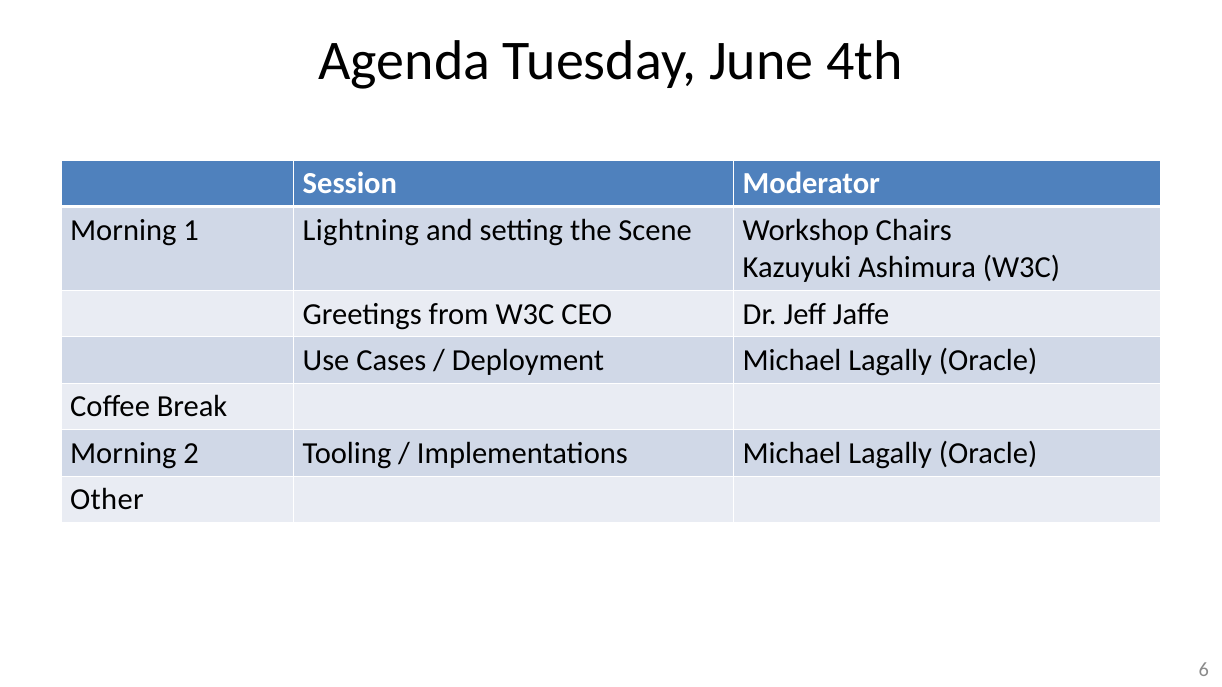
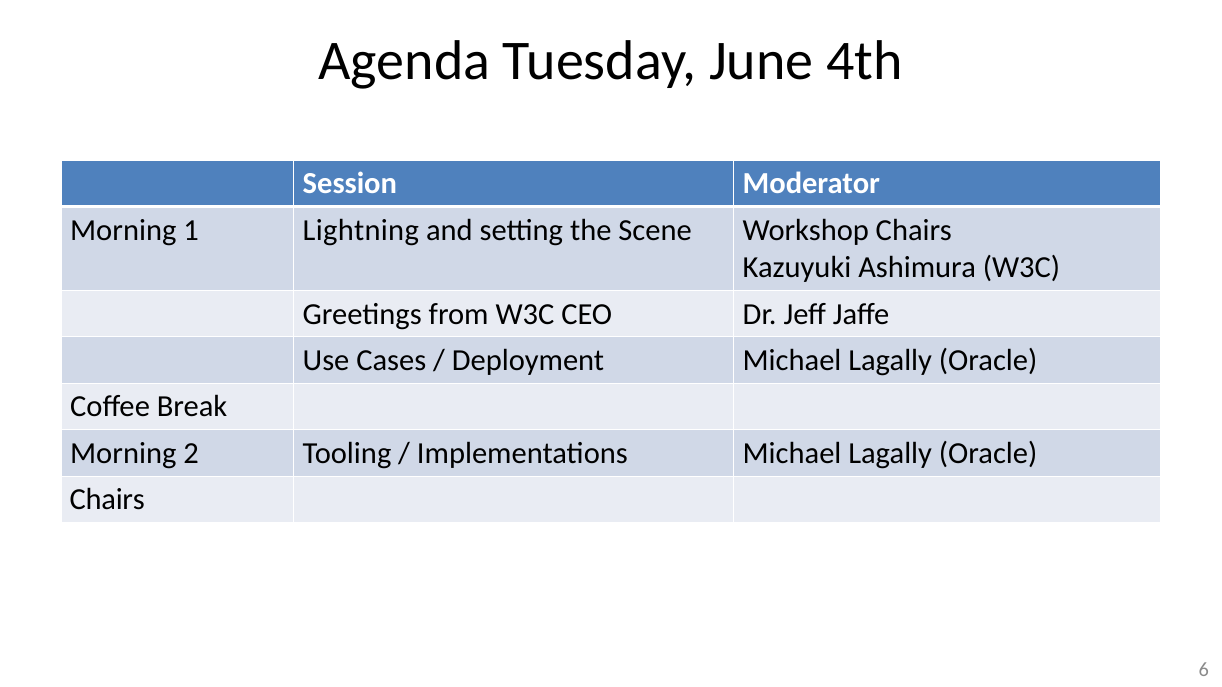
Other at (107, 500): Other -> Chairs
